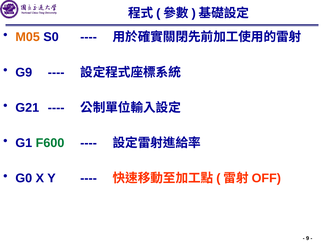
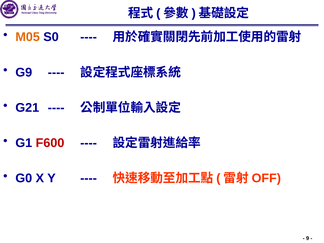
F600 colour: green -> red
